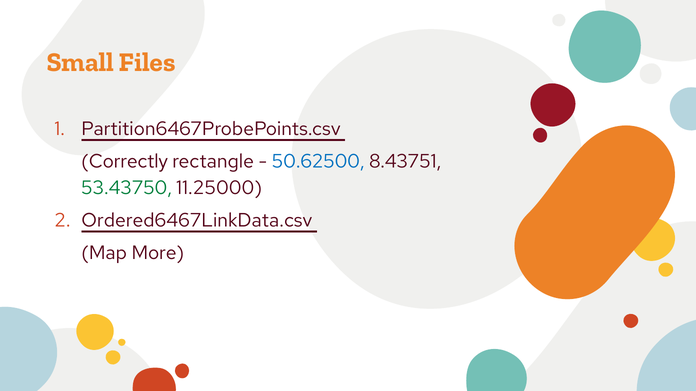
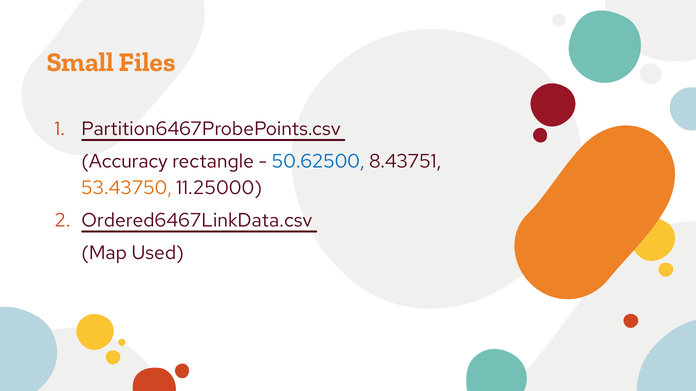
Correctly: Correctly -> Accuracy
53.43750 colour: green -> orange
More: More -> Used
